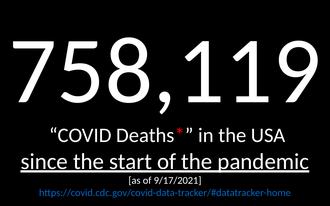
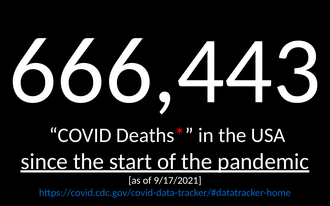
758,119: 758,119 -> 666,443
